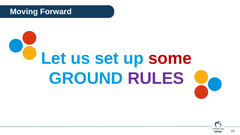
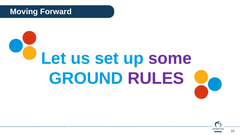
some colour: red -> purple
